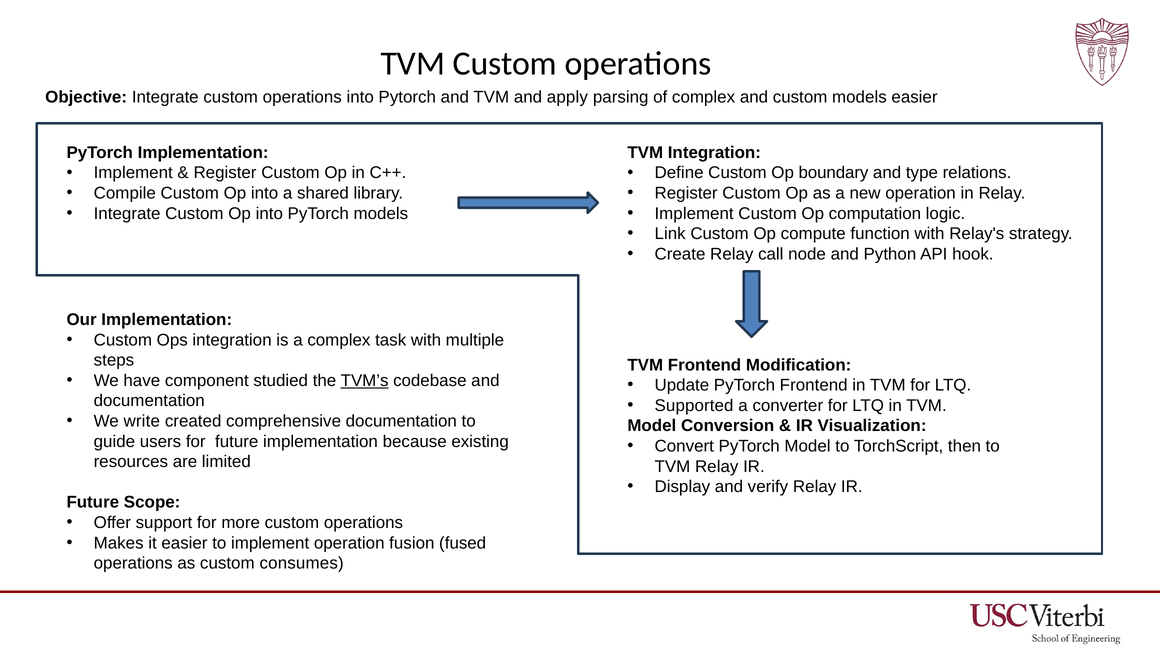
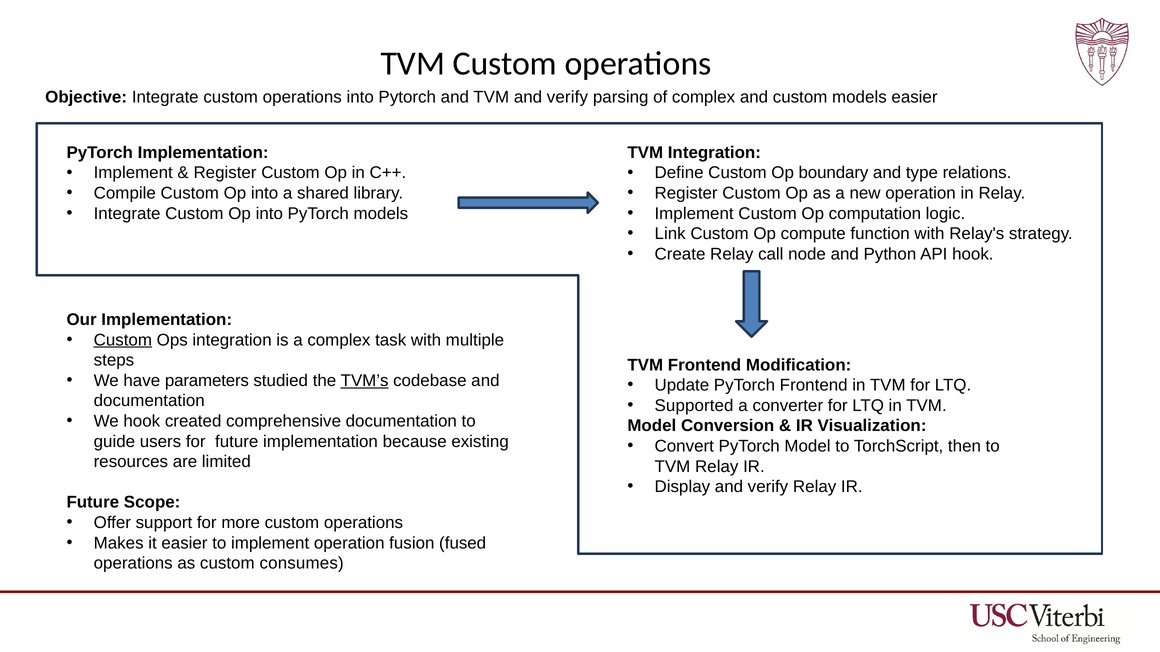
TVM and apply: apply -> verify
Custom at (123, 340) underline: none -> present
component: component -> parameters
We write: write -> hook
